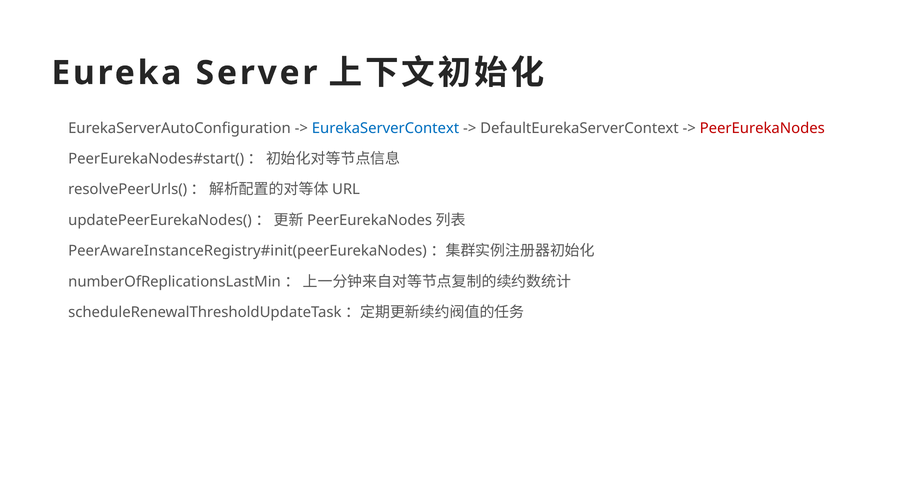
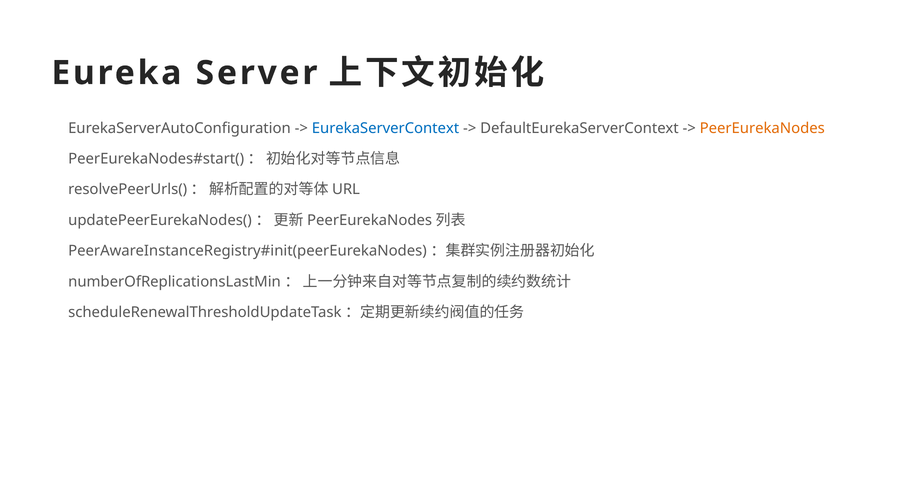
PeerEurekaNodes colour: red -> orange
